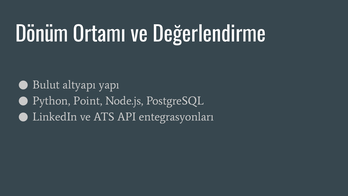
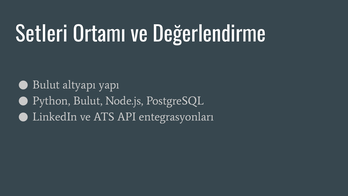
Dönüm: Dönüm -> Setleri
Python Point: Point -> Bulut
